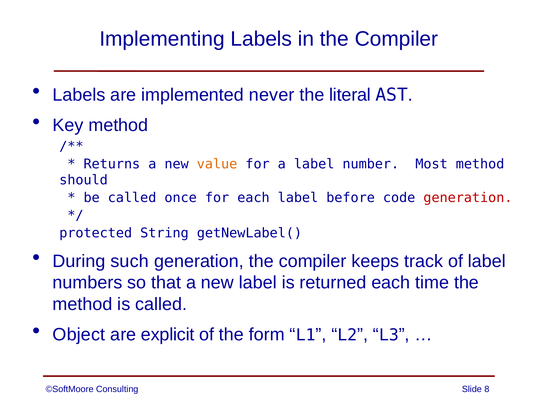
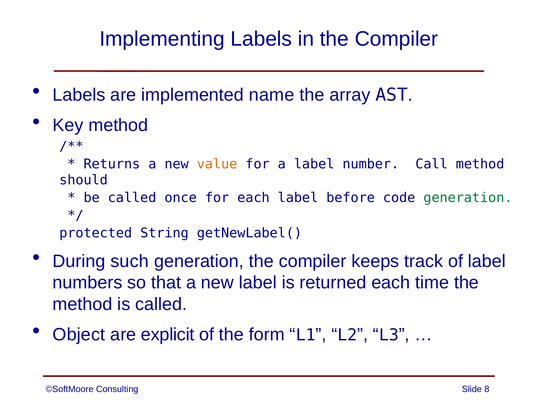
never: never -> name
literal: literal -> array
Most: Most -> Call
generation at (468, 198) colour: red -> green
